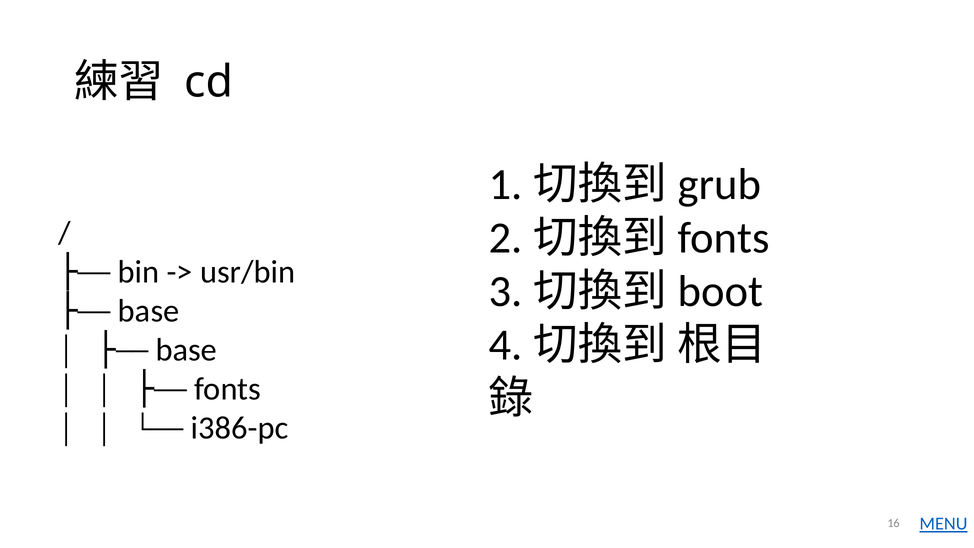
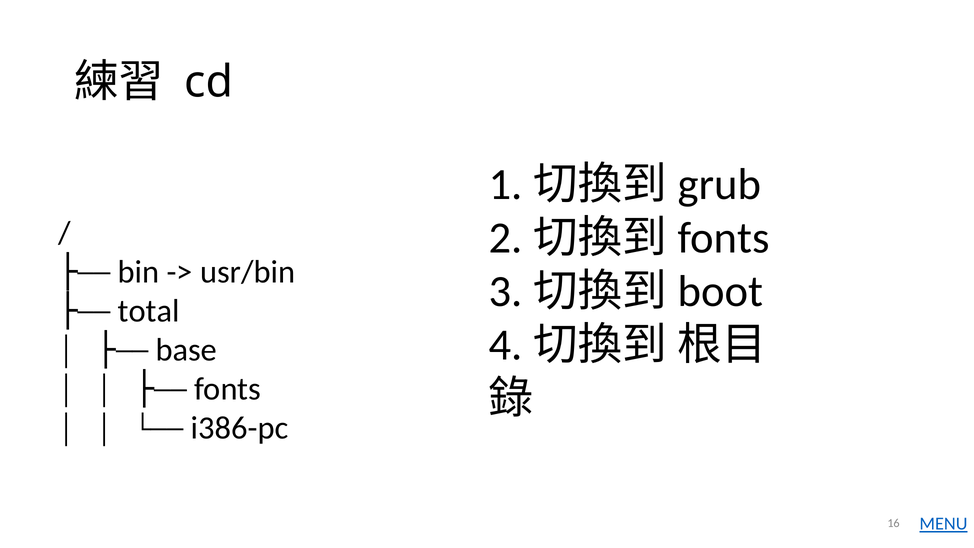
base at (149, 311): base -> total
